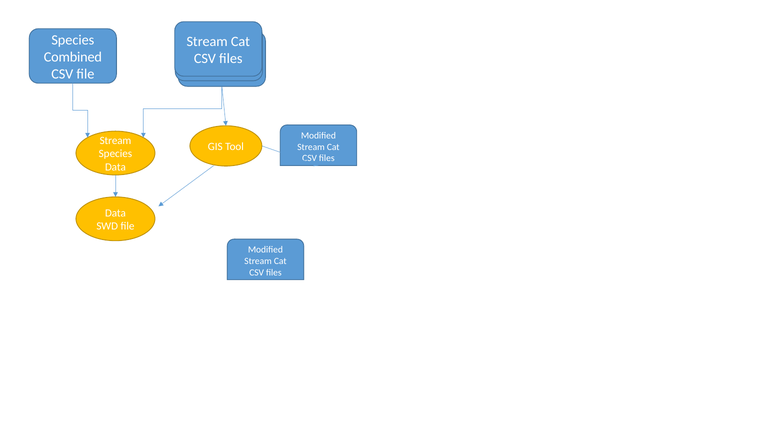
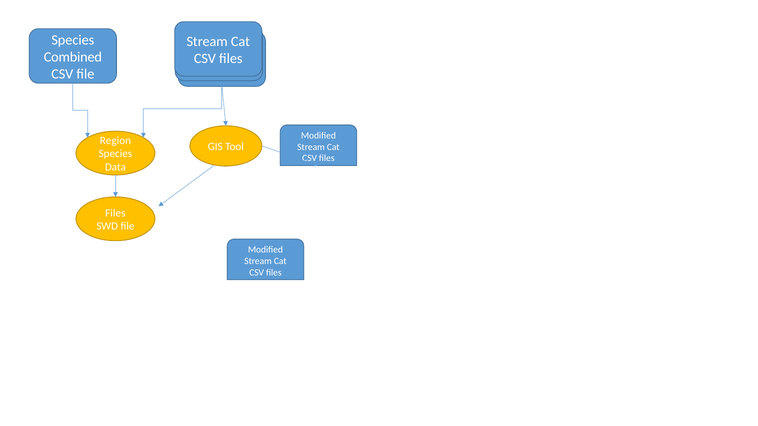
Stream at (115, 141): Stream -> Region
Data at (115, 213): Data -> Files
